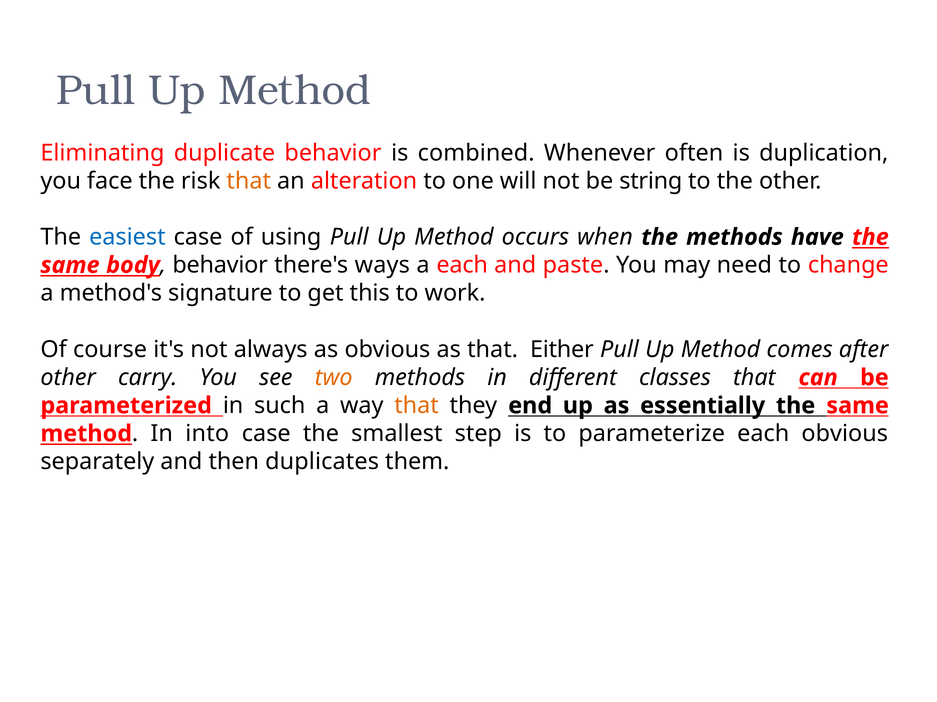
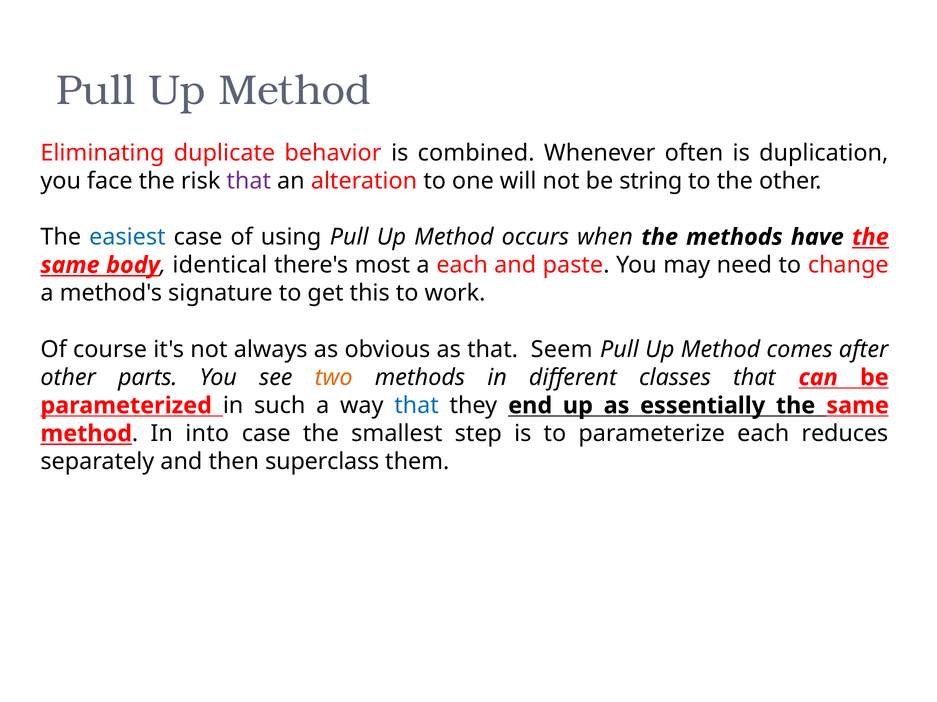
that at (249, 181) colour: orange -> purple
behavior at (220, 265): behavior -> identical
ways: ways -> most
Either: Either -> Seem
carry: carry -> parts
that at (417, 406) colour: orange -> blue
each obvious: obvious -> reduces
duplicates: duplicates -> superclass
